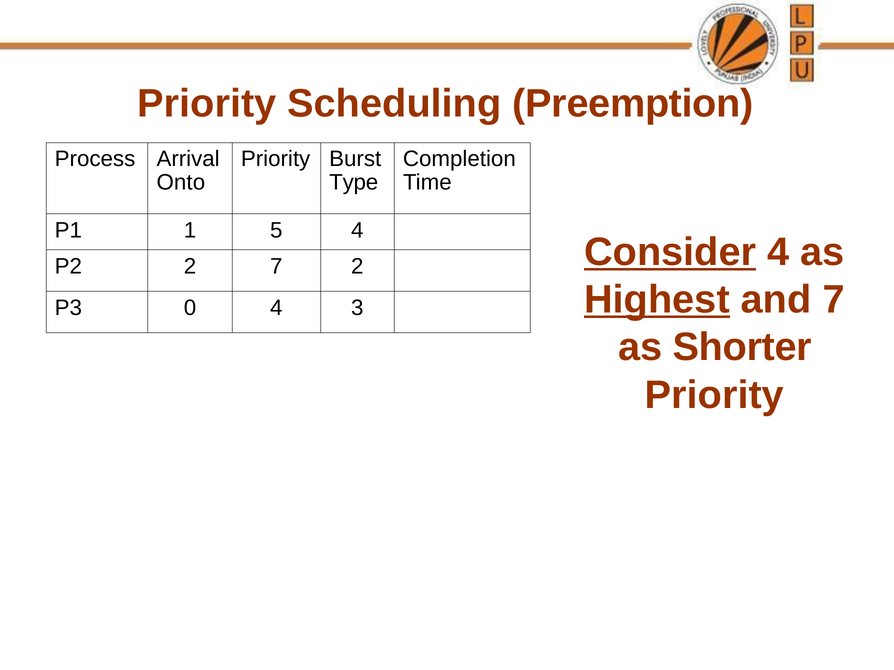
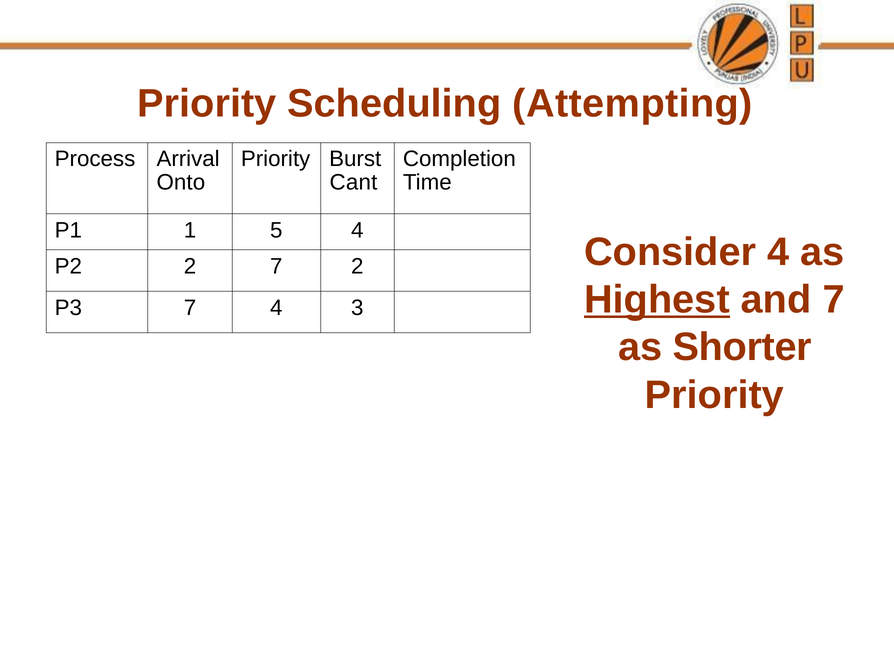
Preemption: Preemption -> Attempting
Type: Type -> Cant
Consider underline: present -> none
P3 0: 0 -> 7
